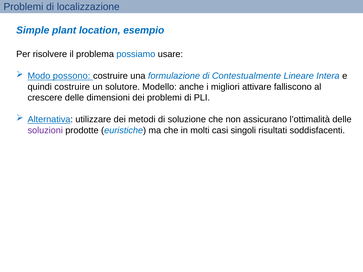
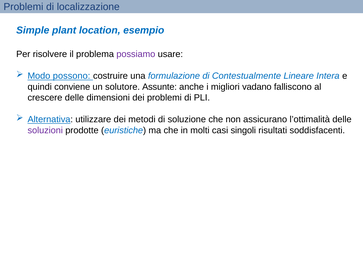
possiamo colour: blue -> purple
quindi costruire: costruire -> conviene
Modello: Modello -> Assunte
attivare: attivare -> vadano
